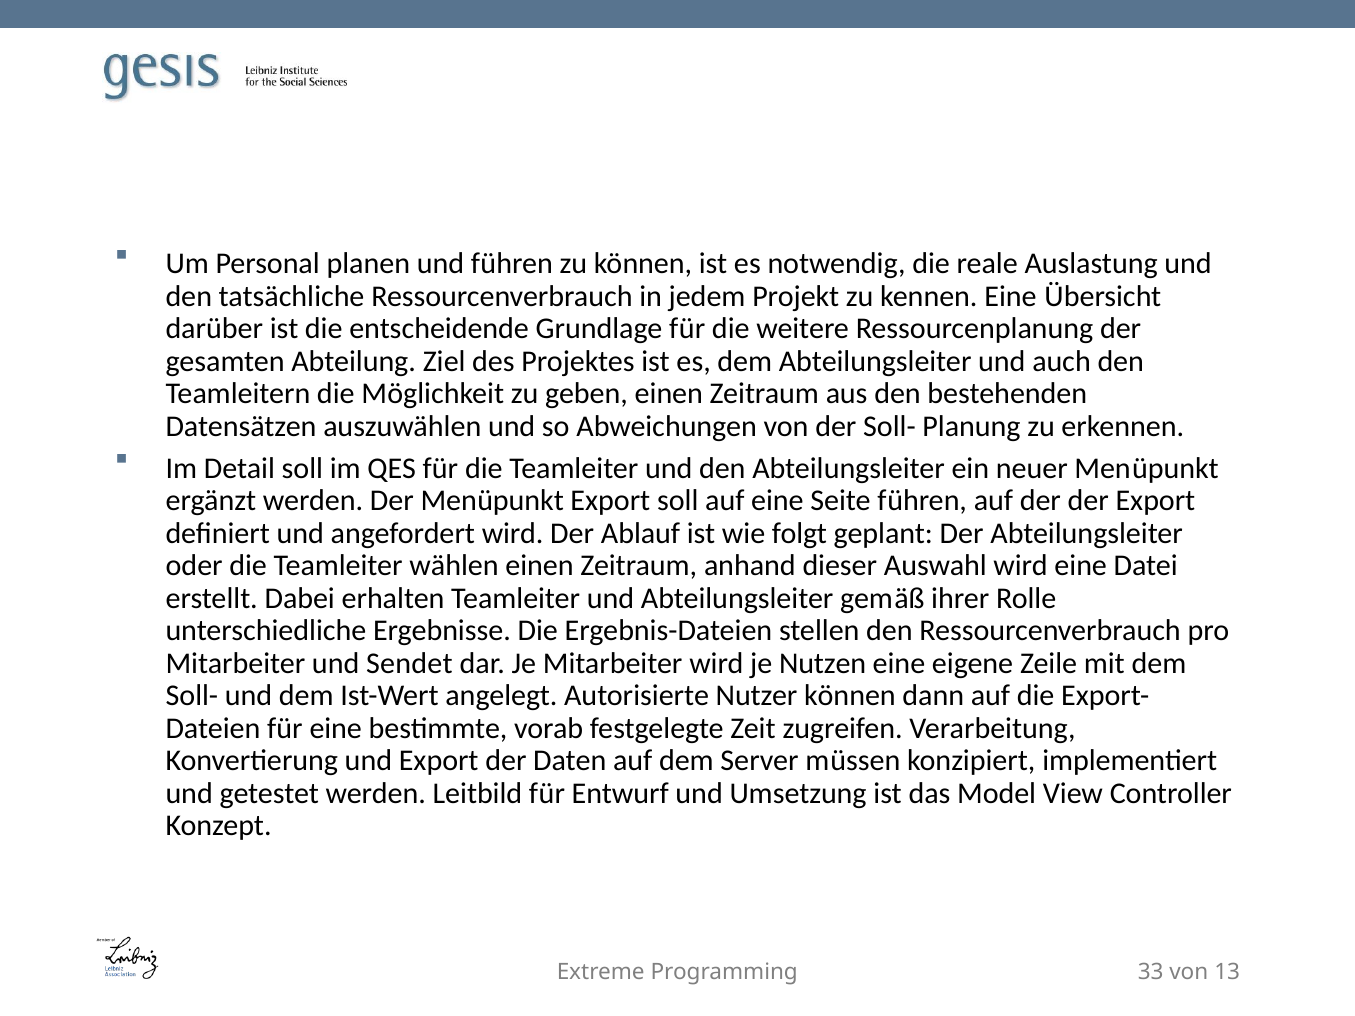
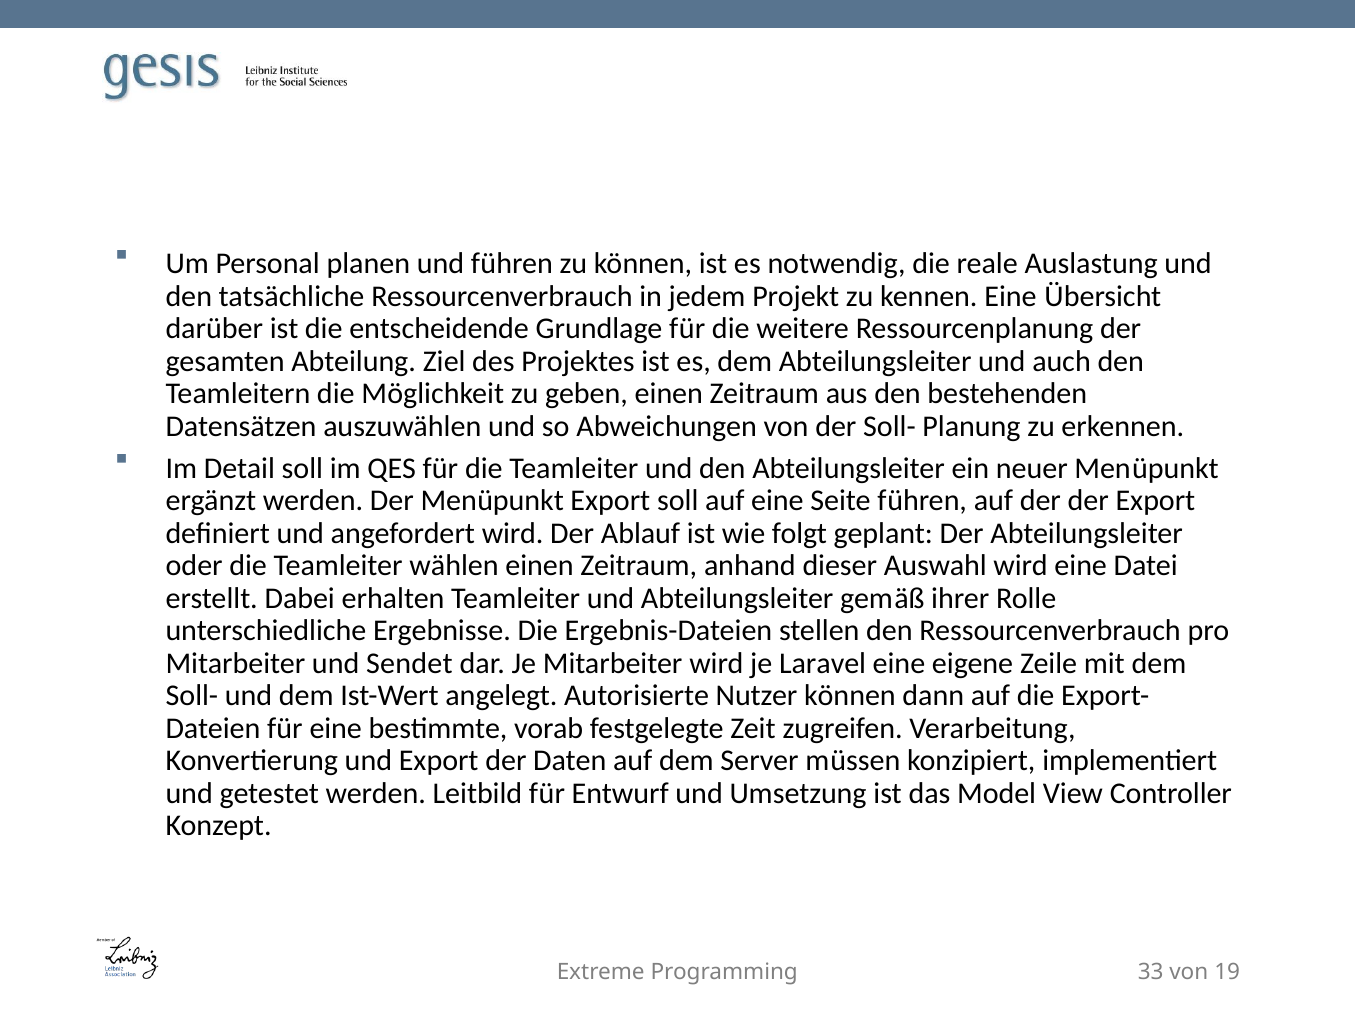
Nutzen: Nutzen -> Laravel
13: 13 -> 19
